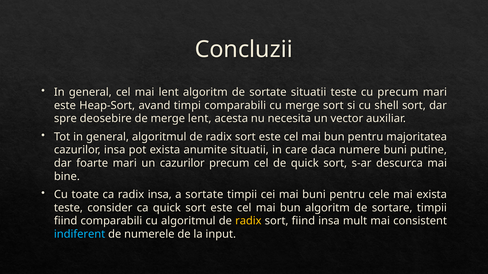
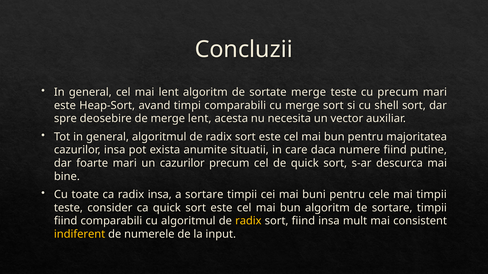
sortate situatii: situatii -> merge
numere buni: buni -> fiind
a sortate: sortate -> sortare
mai exista: exista -> timpii
indiferent colour: light blue -> yellow
